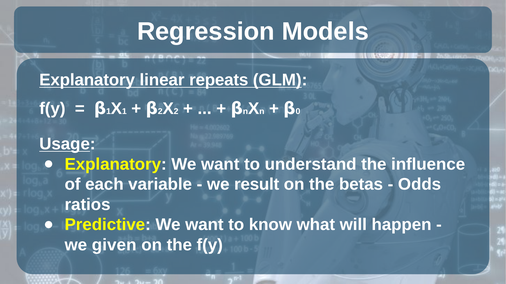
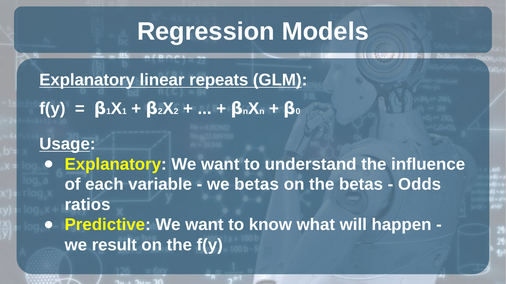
we result: result -> betas
given: given -> result
